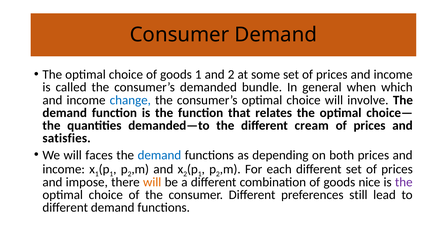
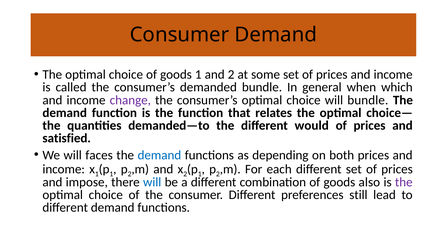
change colour: blue -> purple
will involve: involve -> bundle
cream: cream -> would
satisfies: satisfies -> satisfied
will at (152, 182) colour: orange -> blue
nice: nice -> also
